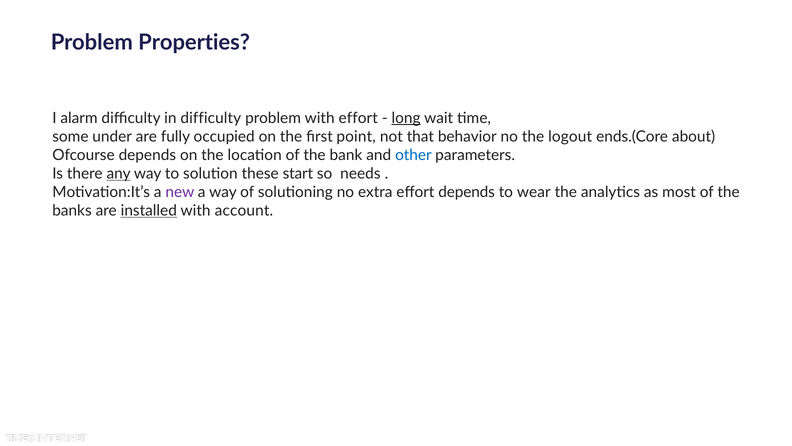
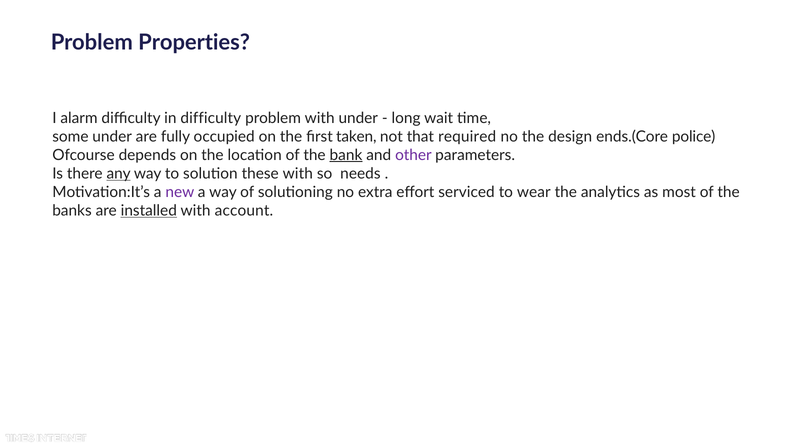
with effort: effort -> under
long underline: present -> none
point: point -> taken
behavior: behavior -> required
logout: logout -> design
about: about -> police
bank underline: none -> present
other colour: blue -> purple
these start: start -> with
effort depends: depends -> serviced
